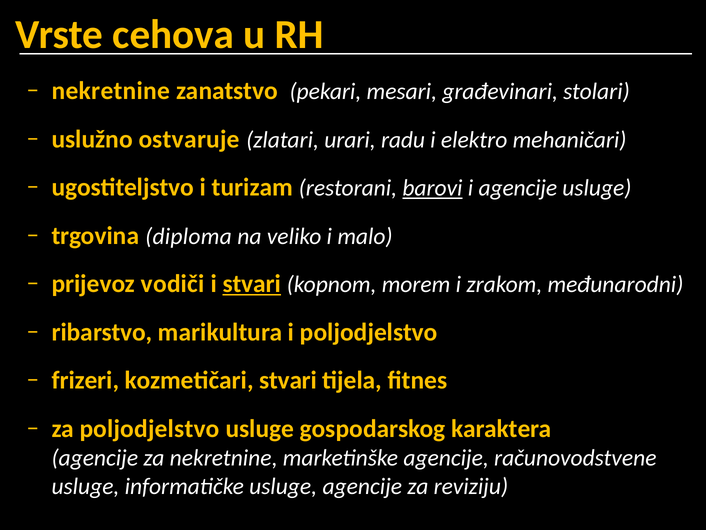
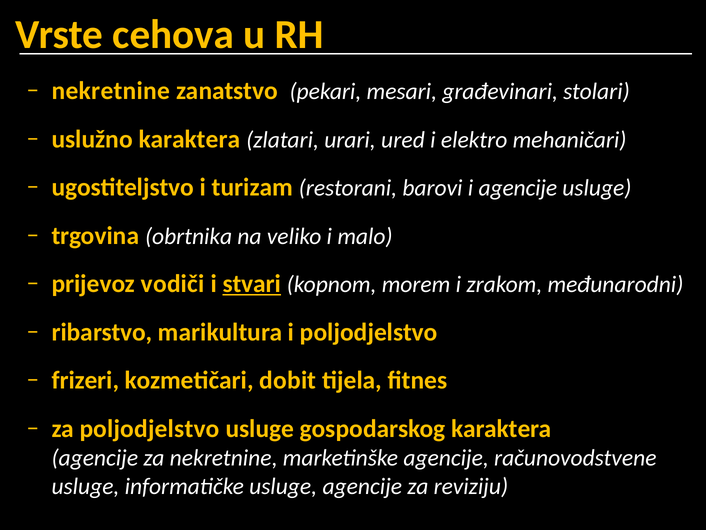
uslužno ostvaruje: ostvaruje -> karaktera
radu: radu -> ured
barovi underline: present -> none
diploma: diploma -> obrtnika
kozmetičari stvari: stvari -> dobit
